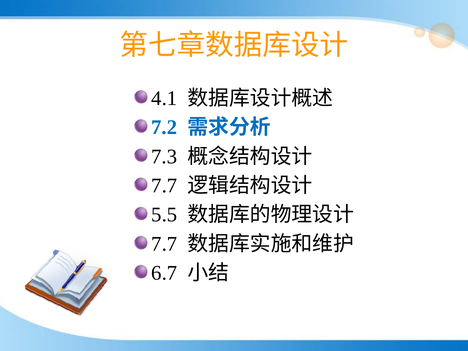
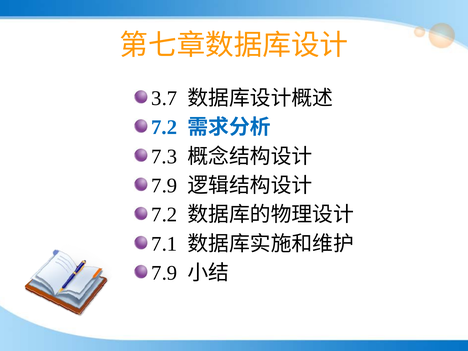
4.1: 4.1 -> 3.7
7.7 at (164, 186): 7.7 -> 7.9
5.5 at (164, 215): 5.5 -> 7.2
7.7 at (164, 244): 7.7 -> 7.1
6.7 at (164, 273): 6.7 -> 7.9
